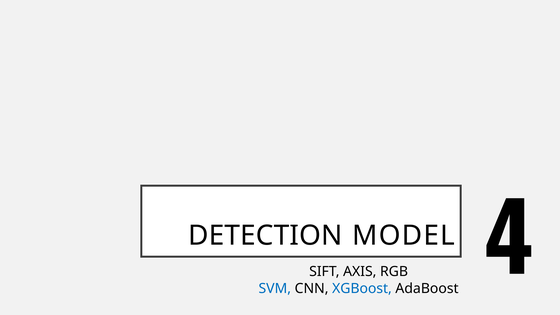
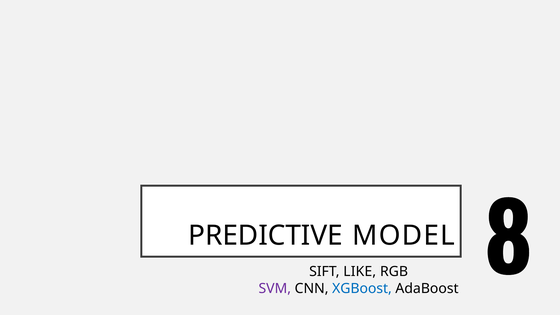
DETECTION: DETECTION -> PREDICTIVE
AXIS: AXIS -> LIKE
SVM colour: blue -> purple
4: 4 -> 8
